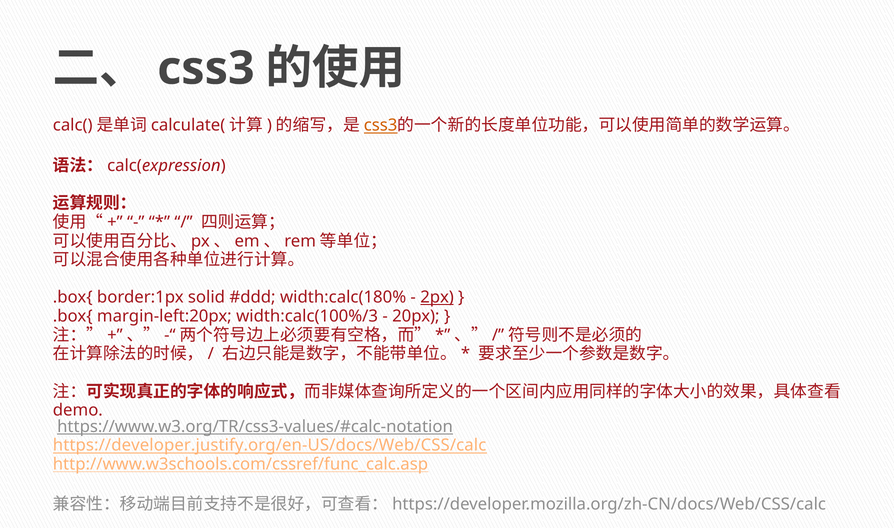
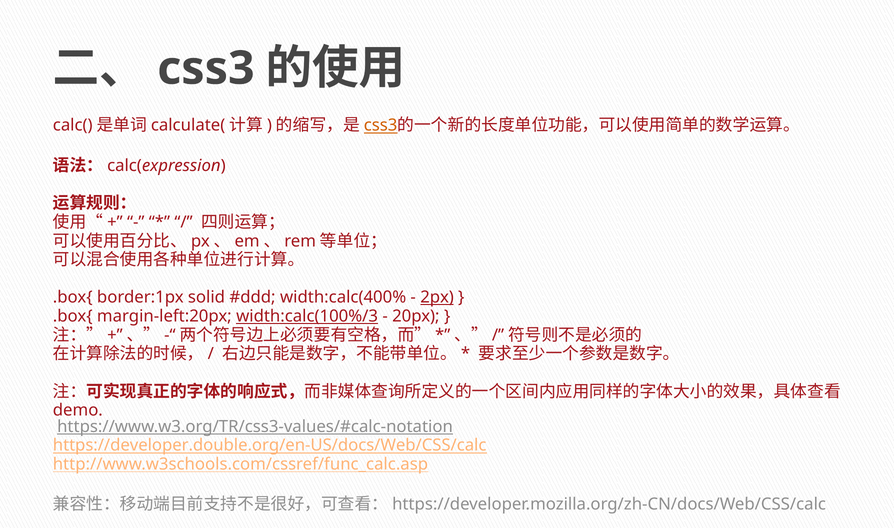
width:calc(180%: width:calc(180% -> width:calc(400%
width:calc(100%/3 underline: none -> present
https://developer.justify.org/en-US/docs/Web/CSS/calc: https://developer.justify.org/en-US/docs/Web/CSS/calc -> https://developer.double.org/en-US/docs/Web/CSS/calc
